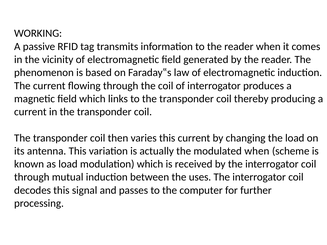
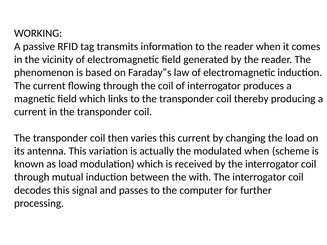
uses: uses -> with
